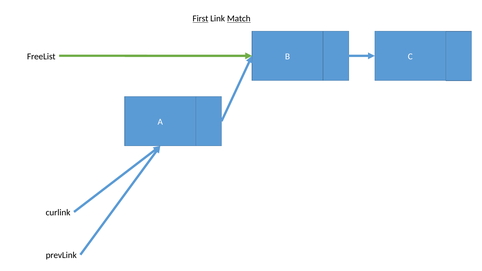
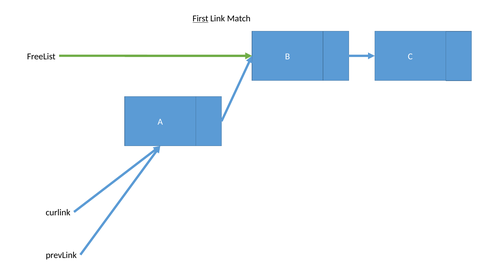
Match underline: present -> none
